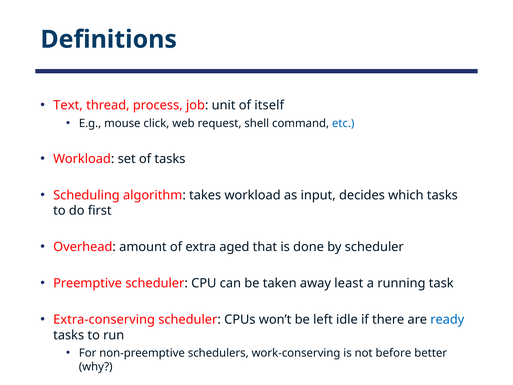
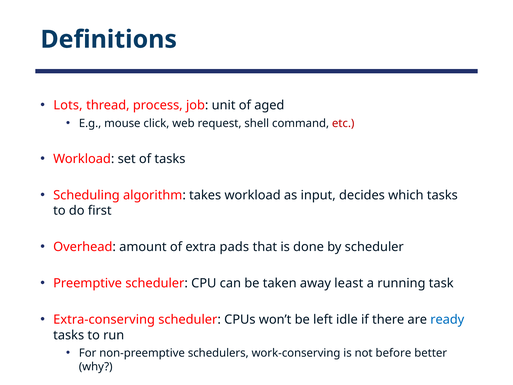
Text: Text -> Lots
itself: itself -> aged
etc colour: blue -> red
aged: aged -> pads
